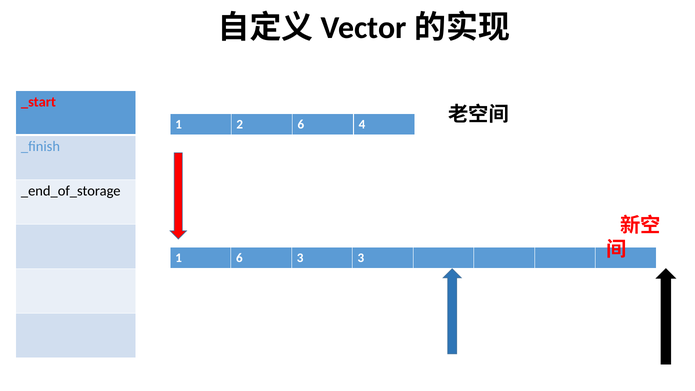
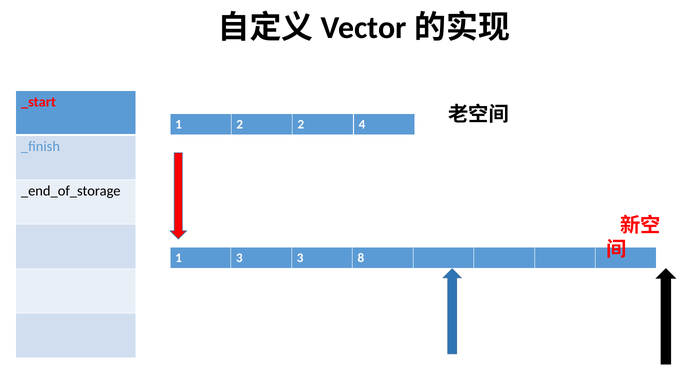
2 6: 6 -> 2
1 6: 6 -> 3
3 3: 3 -> 8
